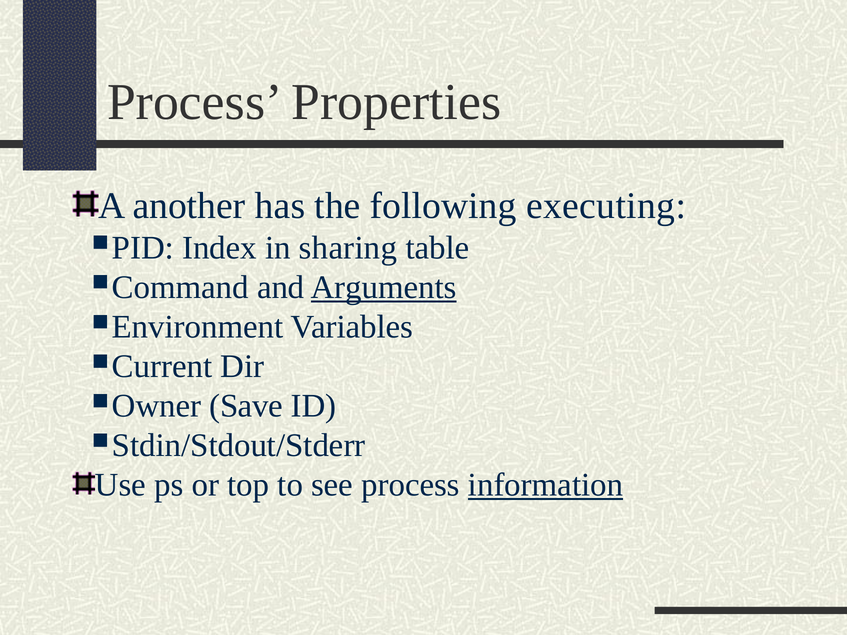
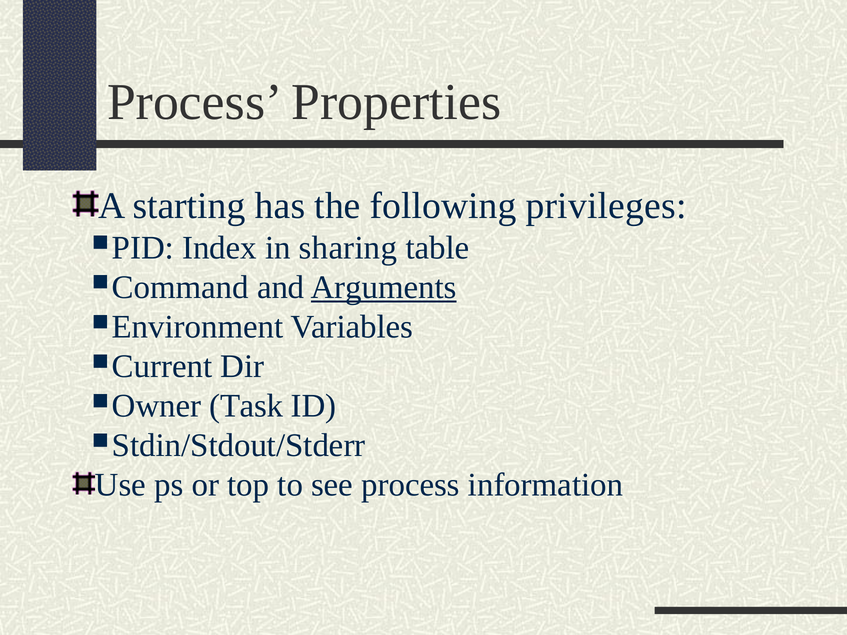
another: another -> starting
executing: executing -> privileges
Save: Save -> Task
information underline: present -> none
